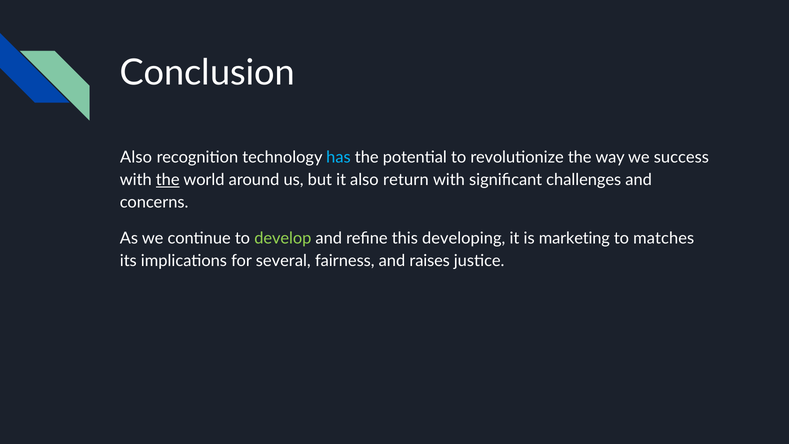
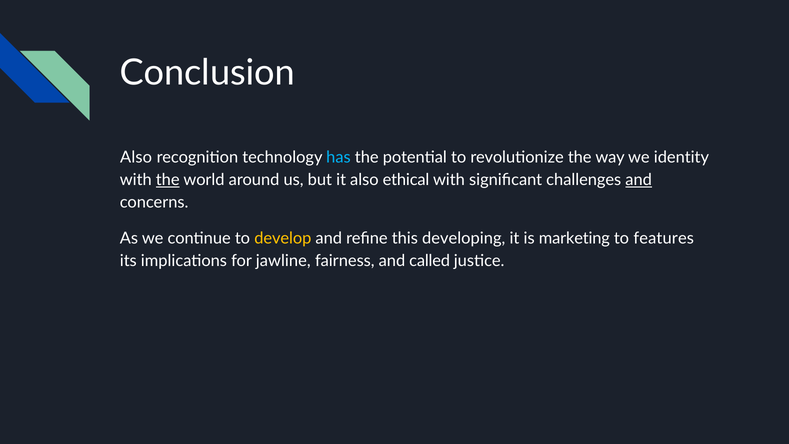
success: success -> identity
return: return -> ethical
and at (639, 180) underline: none -> present
develop colour: light green -> yellow
matches: matches -> features
several: several -> jawline
raises: raises -> called
